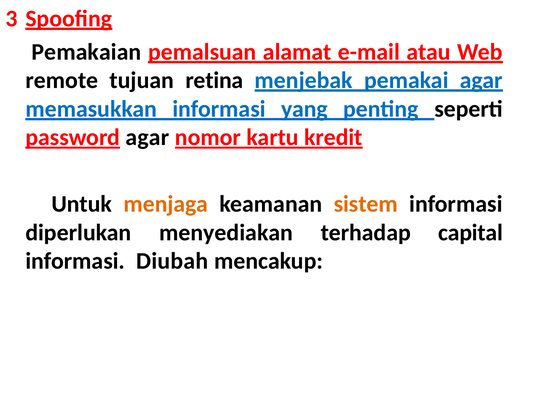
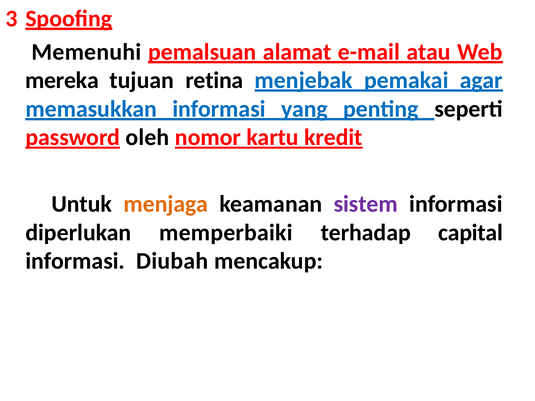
Pemakaian: Pemakaian -> Memenuhi
remote: remote -> mereka
agar at (147, 138): agar -> oleh
sistem colour: orange -> purple
menyediakan: menyediakan -> memperbaiki
